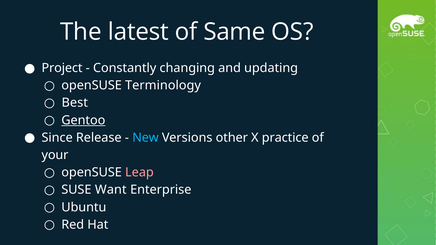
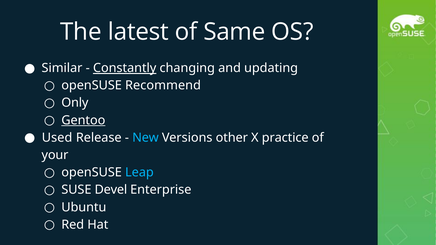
Project: Project -> Similar
Constantly underline: none -> present
Terminology: Terminology -> Recommend
Best: Best -> Only
Since: Since -> Used
Leap colour: pink -> light blue
Want: Want -> Devel
